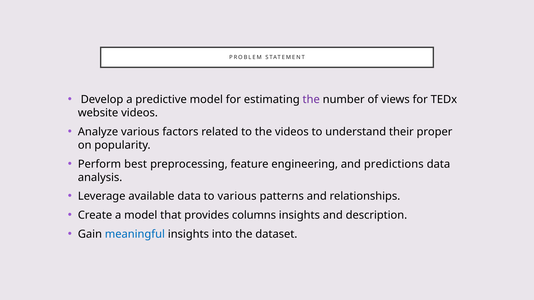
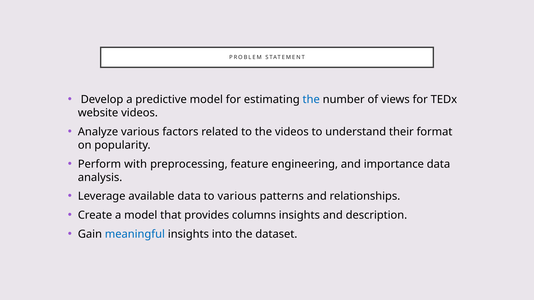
the at (311, 100) colour: purple -> blue
proper: proper -> format
best: best -> with
predictions: predictions -> importance
